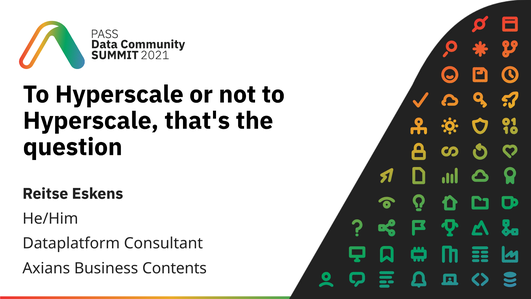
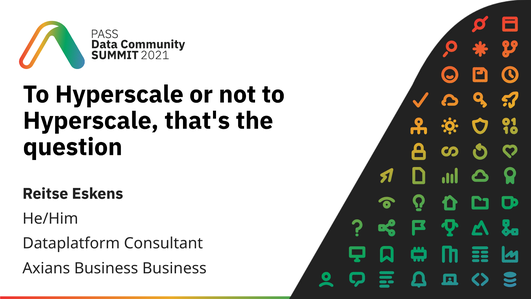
Business Contents: Contents -> Business
